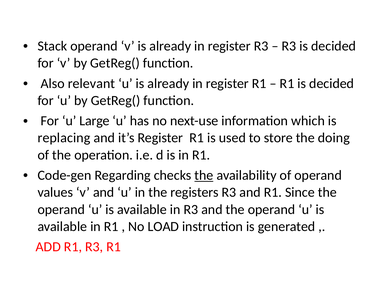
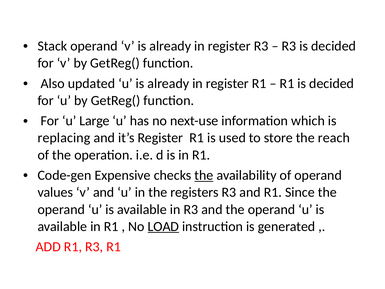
relevant: relevant -> updated
doing: doing -> reach
Regarding: Regarding -> Expensive
LOAD underline: none -> present
